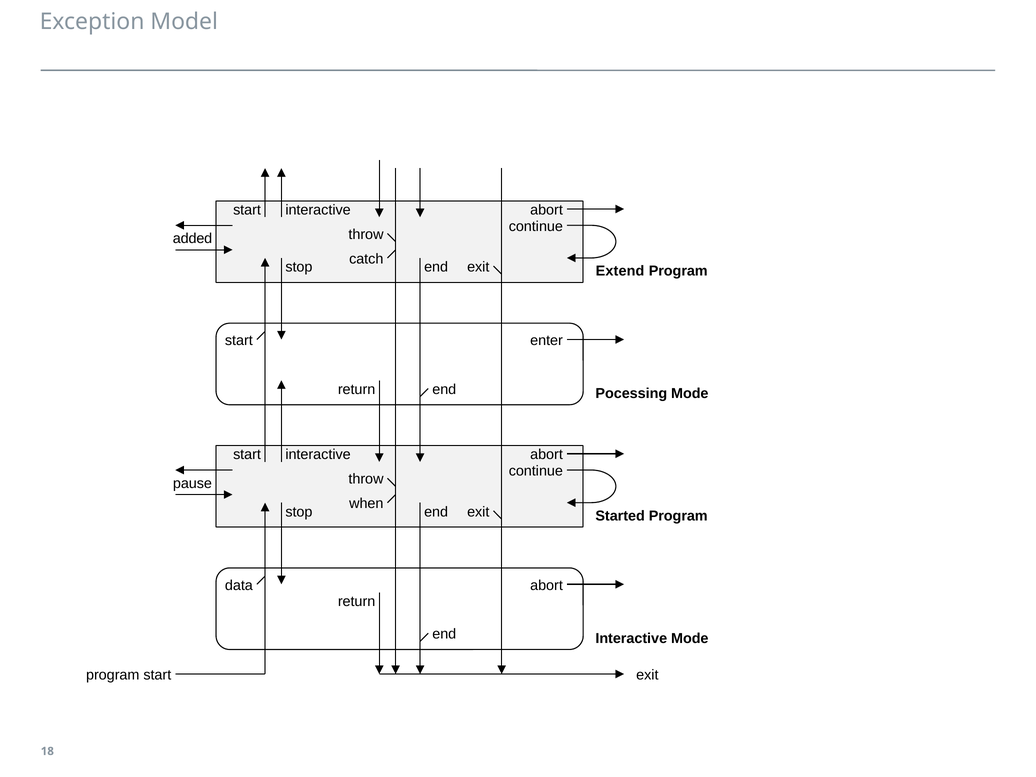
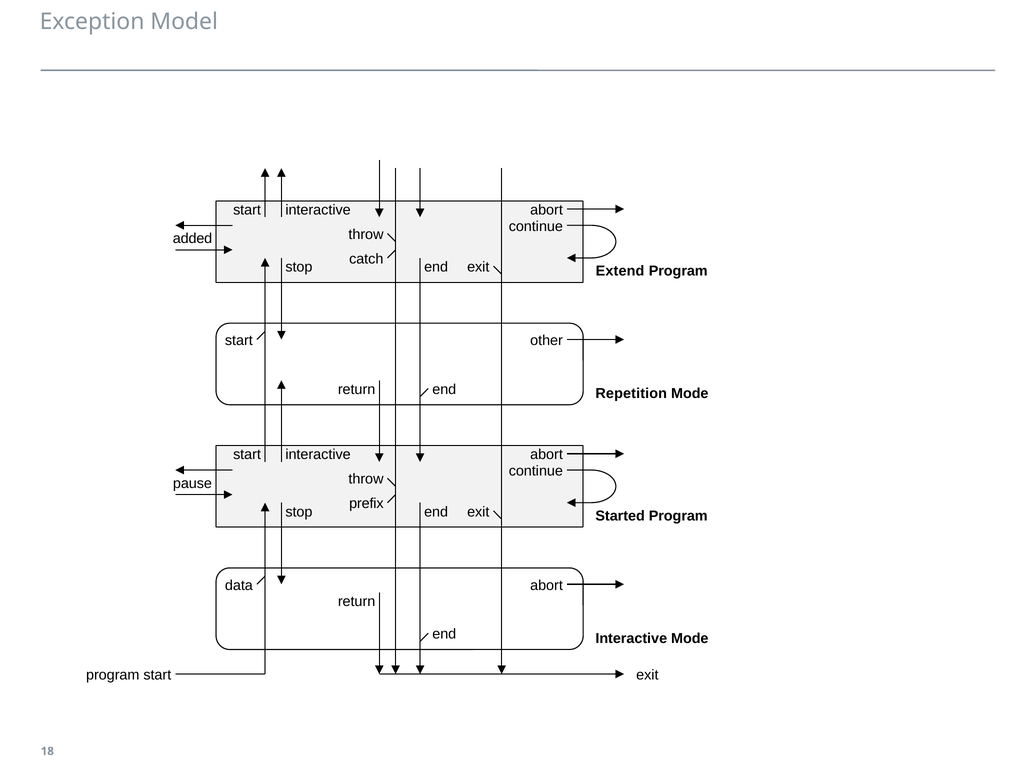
enter: enter -> other
Pocessing: Pocessing -> Repetition
when: when -> prefix
